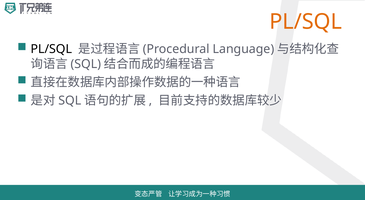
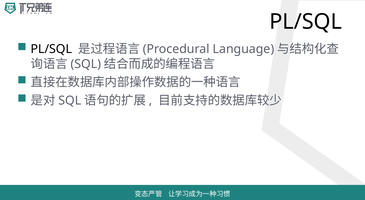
PL/SQL at (306, 22) colour: orange -> black
